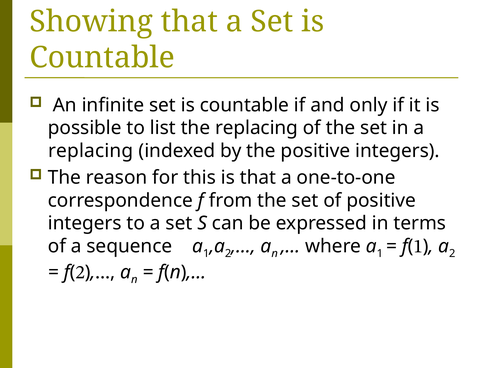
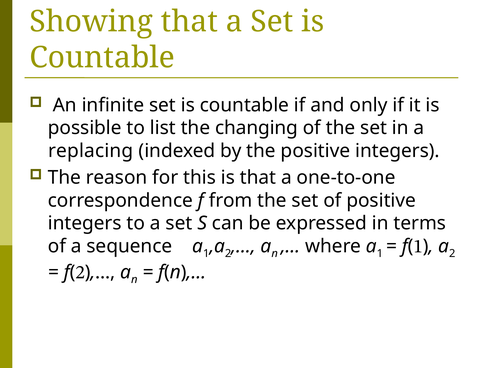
the replacing: replacing -> changing
